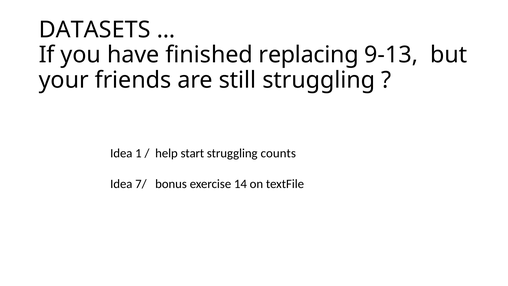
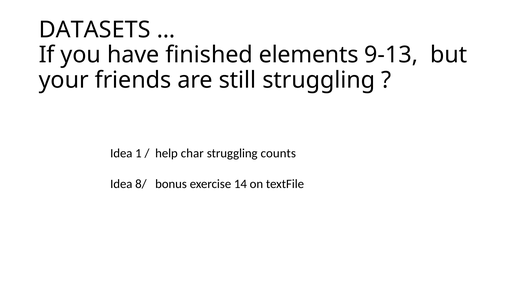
replacing: replacing -> elements
start: start -> char
7/: 7/ -> 8/
